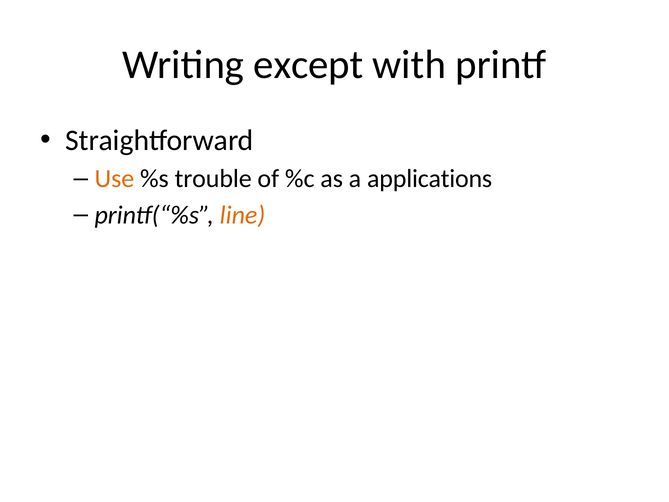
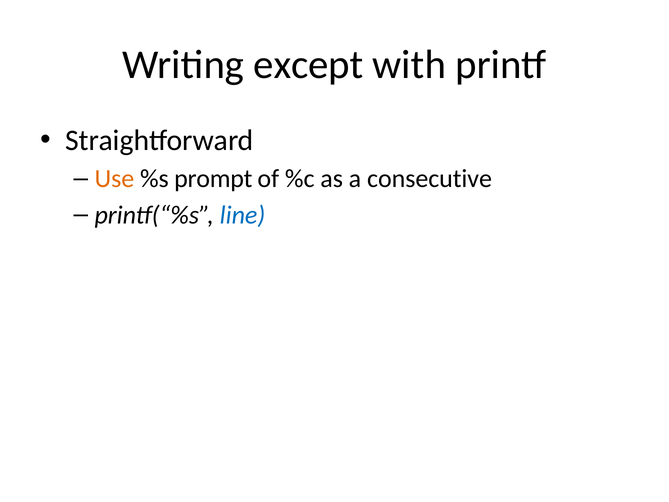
trouble: trouble -> prompt
applications: applications -> consecutive
line colour: orange -> blue
